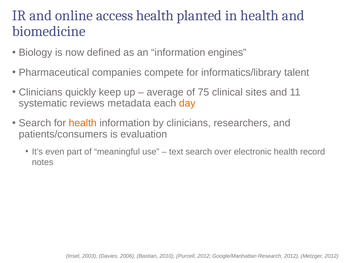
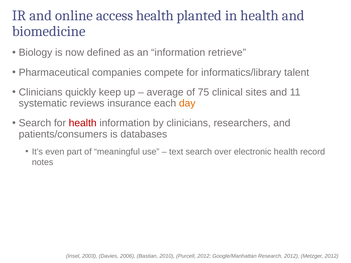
engines: engines -> retrieve
metadata: metadata -> insurance
health at (83, 123) colour: orange -> red
evaluation: evaluation -> databases
